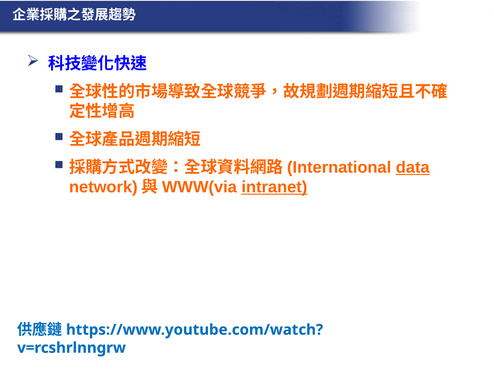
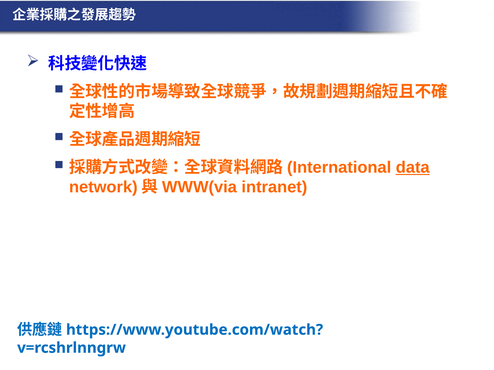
intranet underline: present -> none
